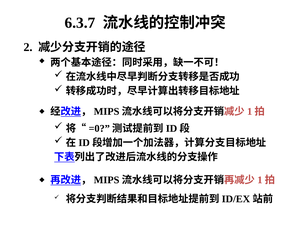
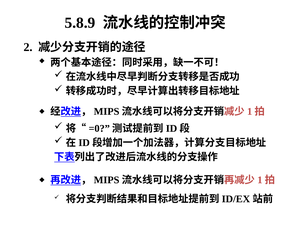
6.3.7: 6.3.7 -> 5.8.9
